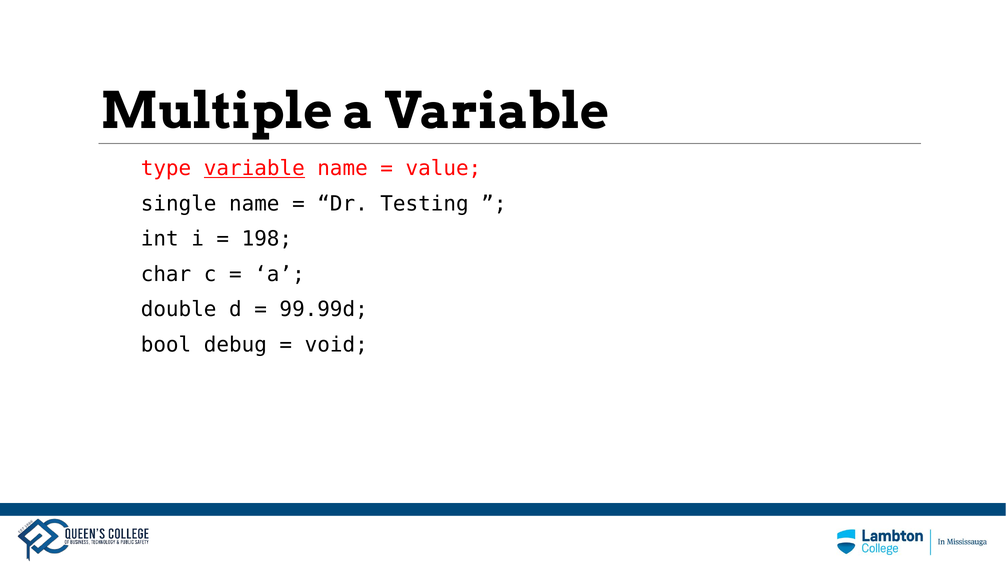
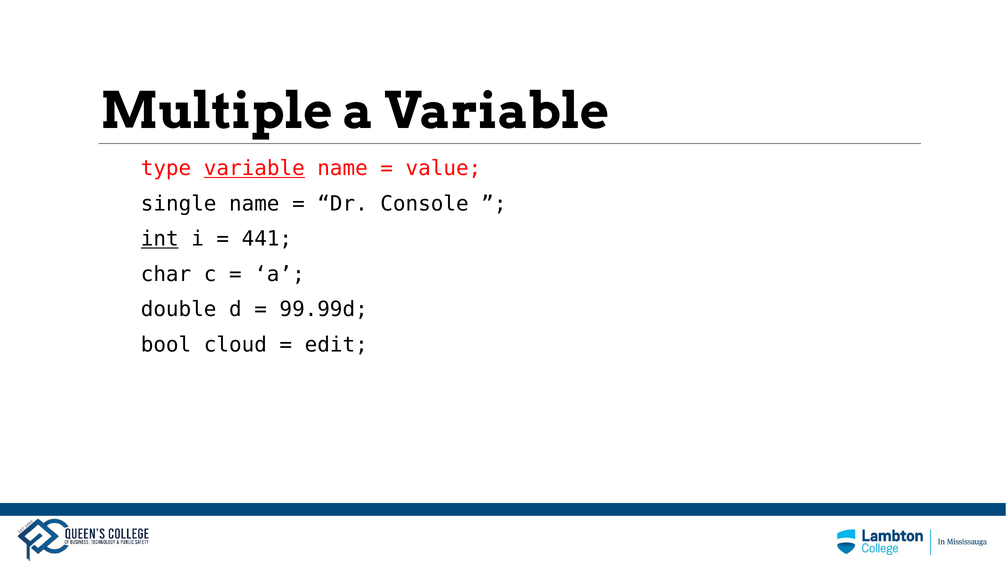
Testing: Testing -> Console
int underline: none -> present
198: 198 -> 441
debug: debug -> cloud
void: void -> edit
